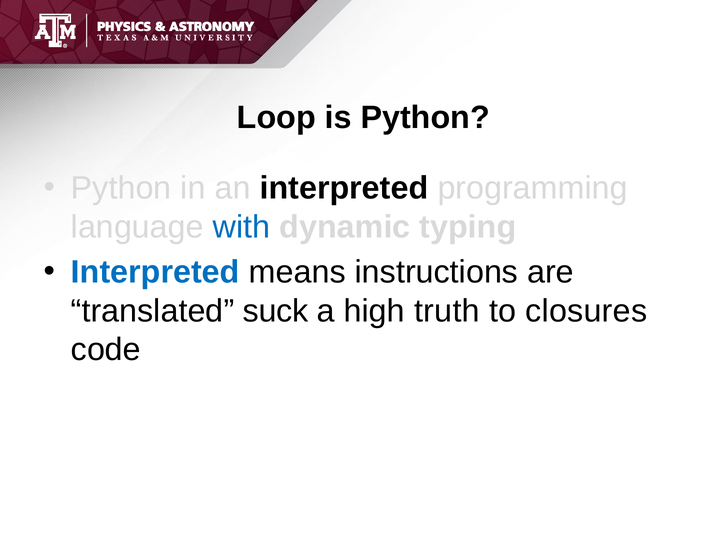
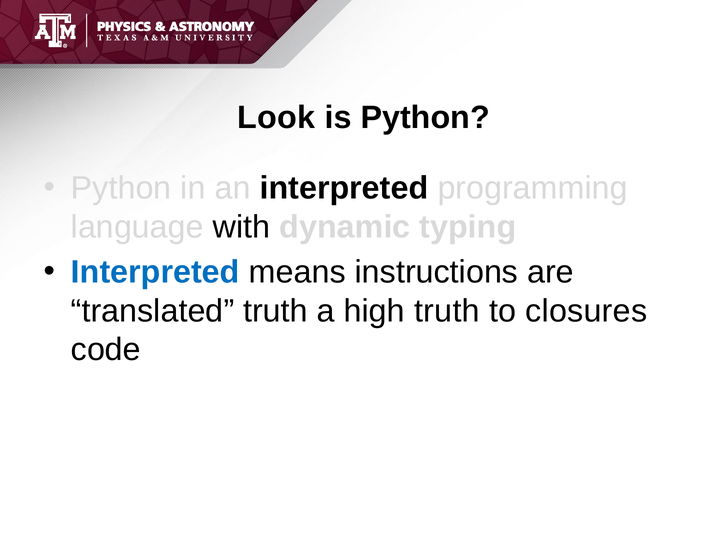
Loop: Loop -> Look
with colour: blue -> black
translated suck: suck -> truth
